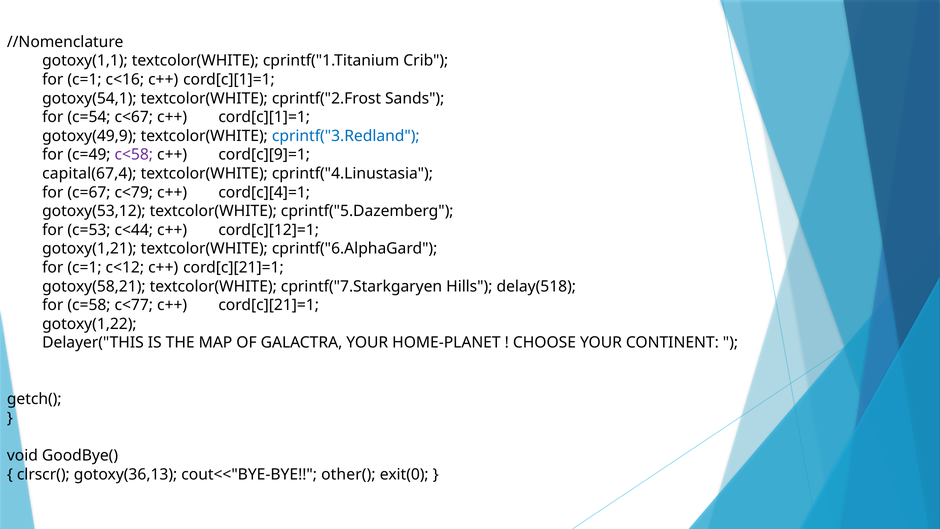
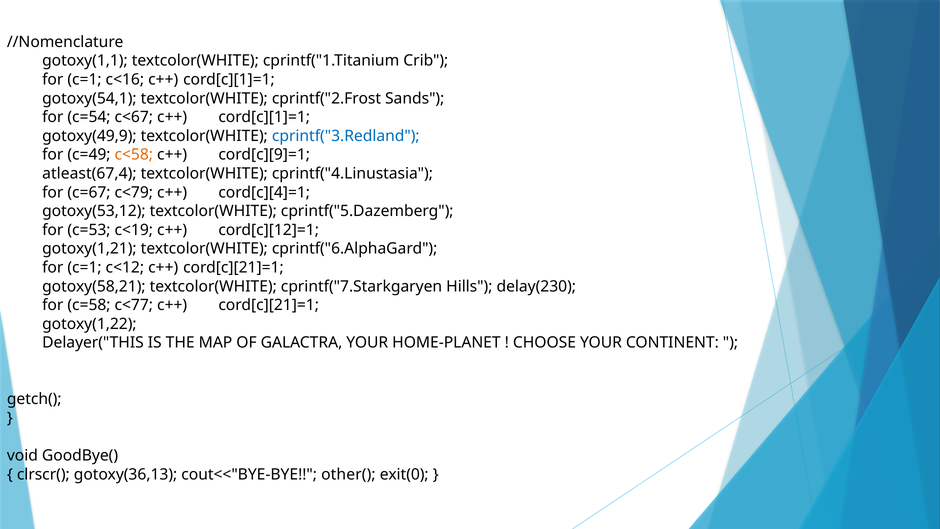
c<58 colour: purple -> orange
capital(67,4: capital(67,4 -> atleast(67,4
c<44: c<44 -> c<19
delay(518: delay(518 -> delay(230
